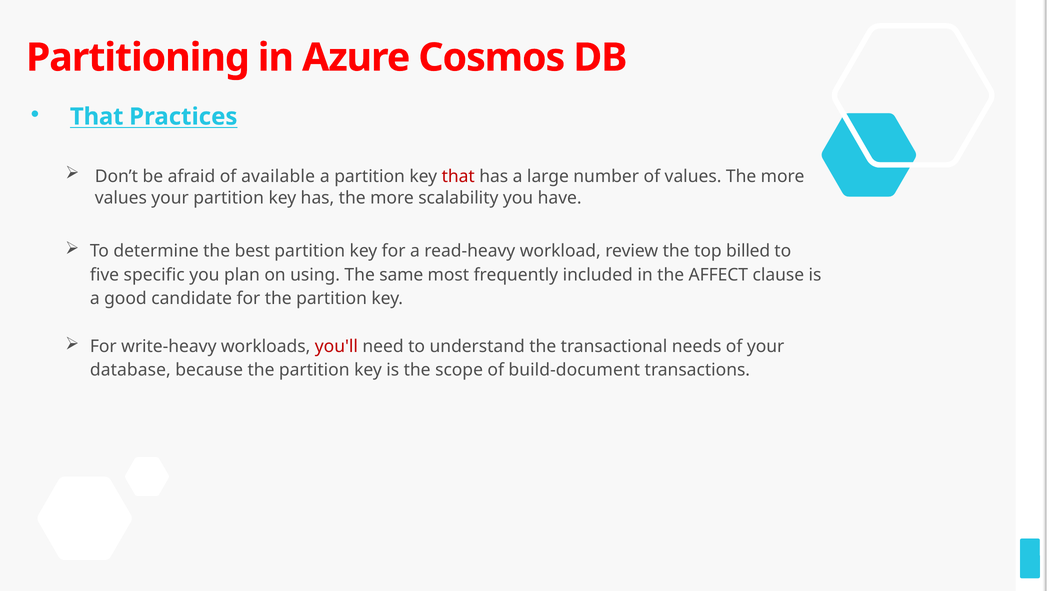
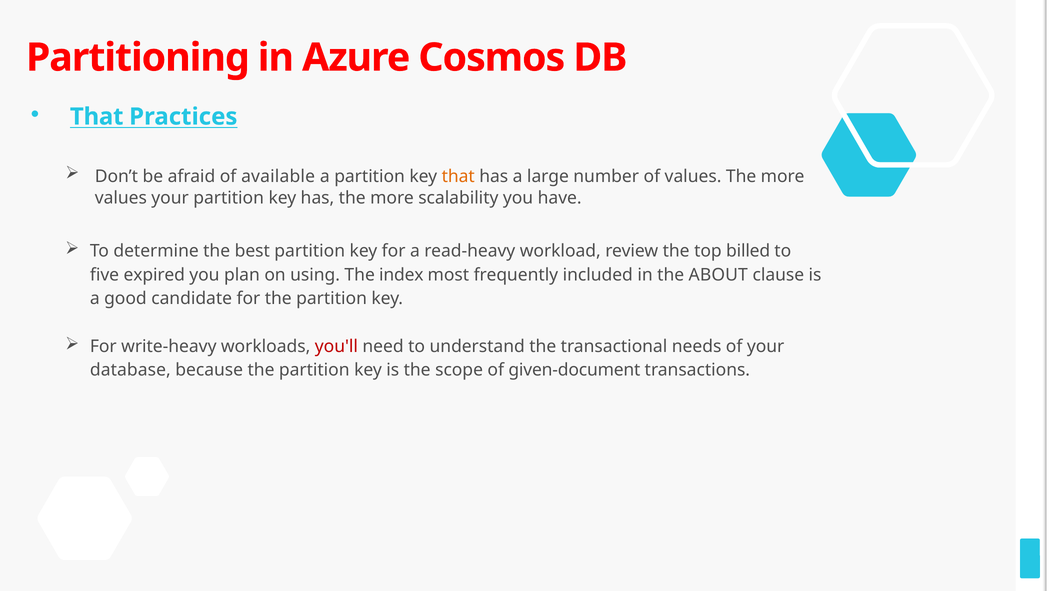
that at (458, 176) colour: red -> orange
specific: specific -> expired
same: same -> index
AFFECT: AFFECT -> ABOUT
build-document: build-document -> given-document
